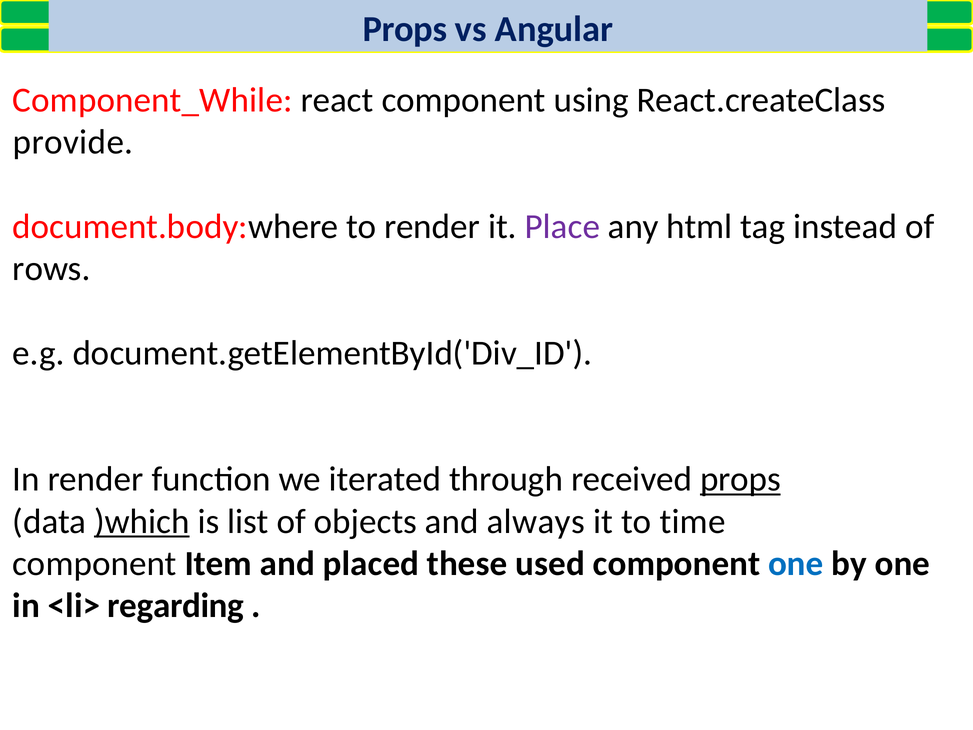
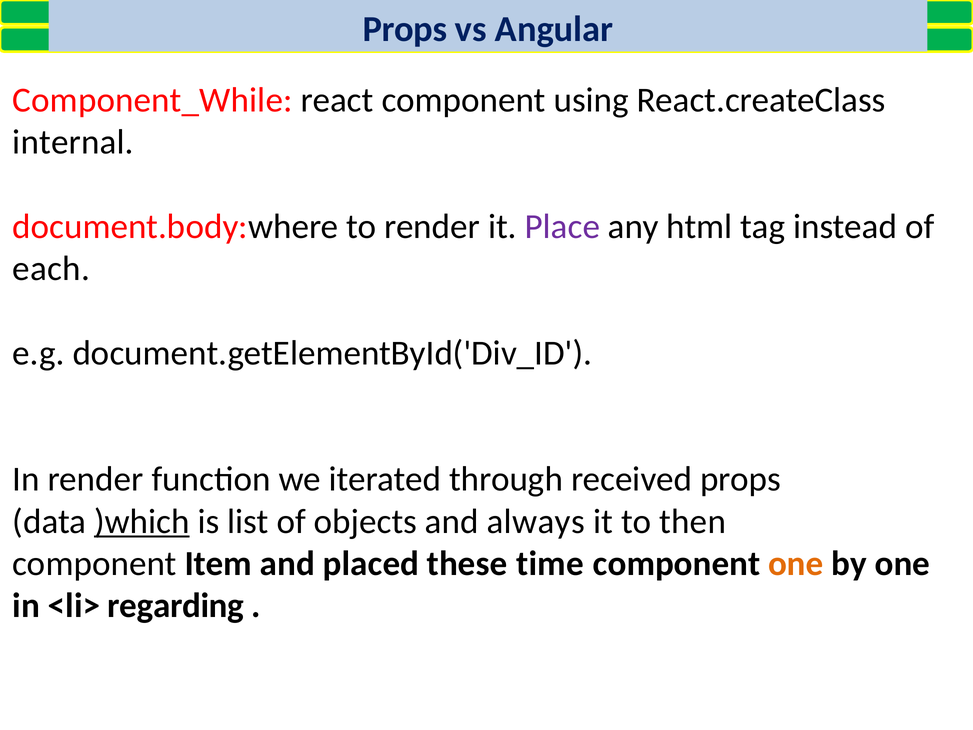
provide: provide -> internal
rows: rows -> each
props at (740, 479) underline: present -> none
time: time -> then
used: used -> time
one at (796, 563) colour: blue -> orange
